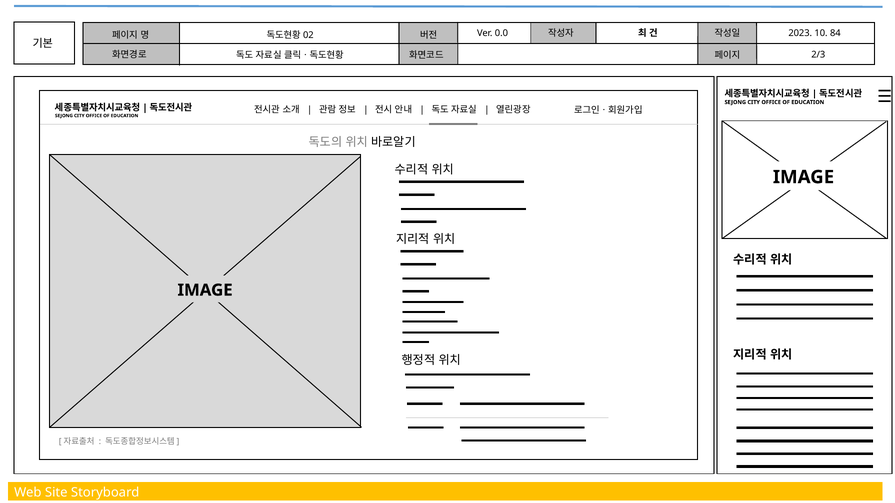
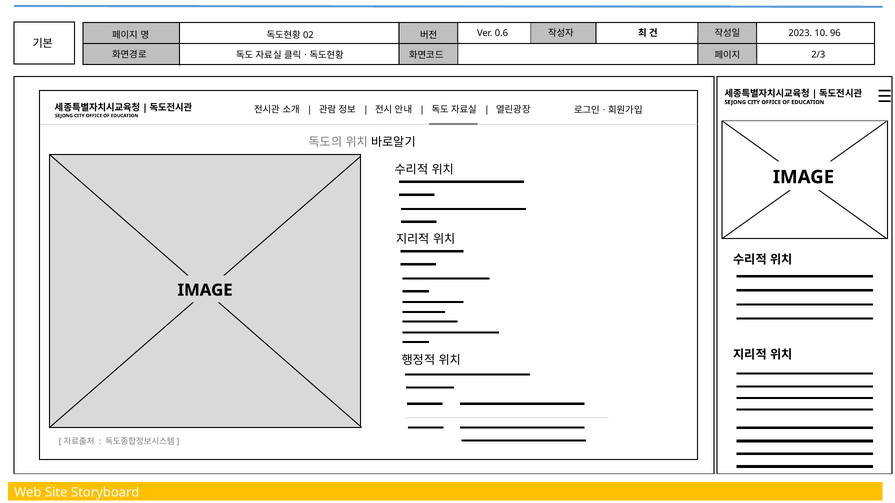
0.0: 0.0 -> 0.6
84: 84 -> 96
